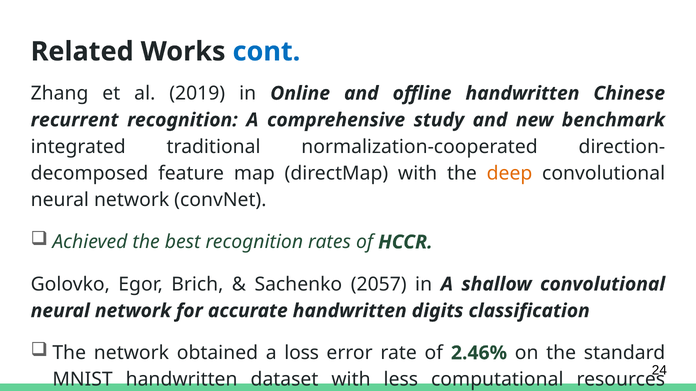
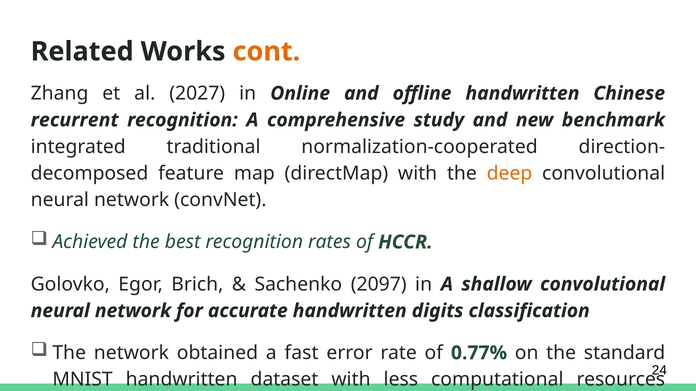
cont colour: blue -> orange
2019: 2019 -> 2027
2057: 2057 -> 2097
loss: loss -> fast
2.46%: 2.46% -> 0.77%
